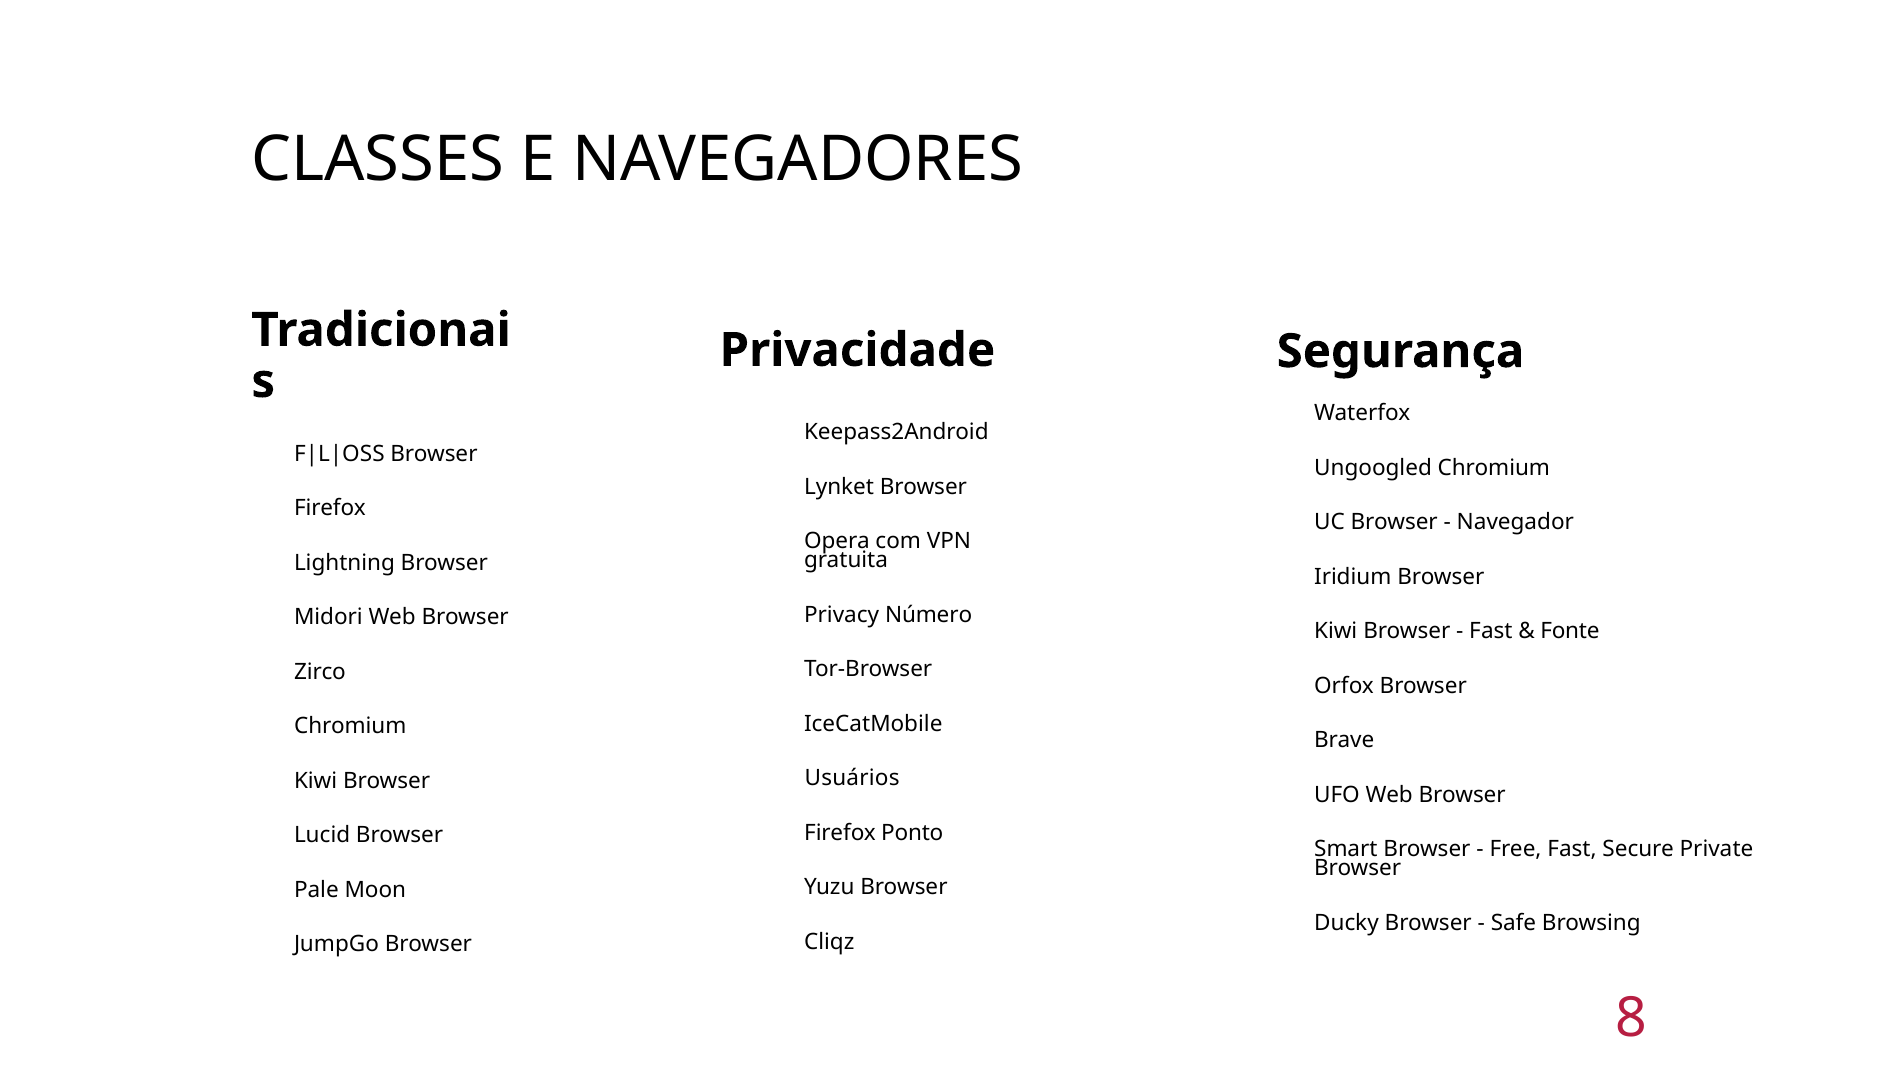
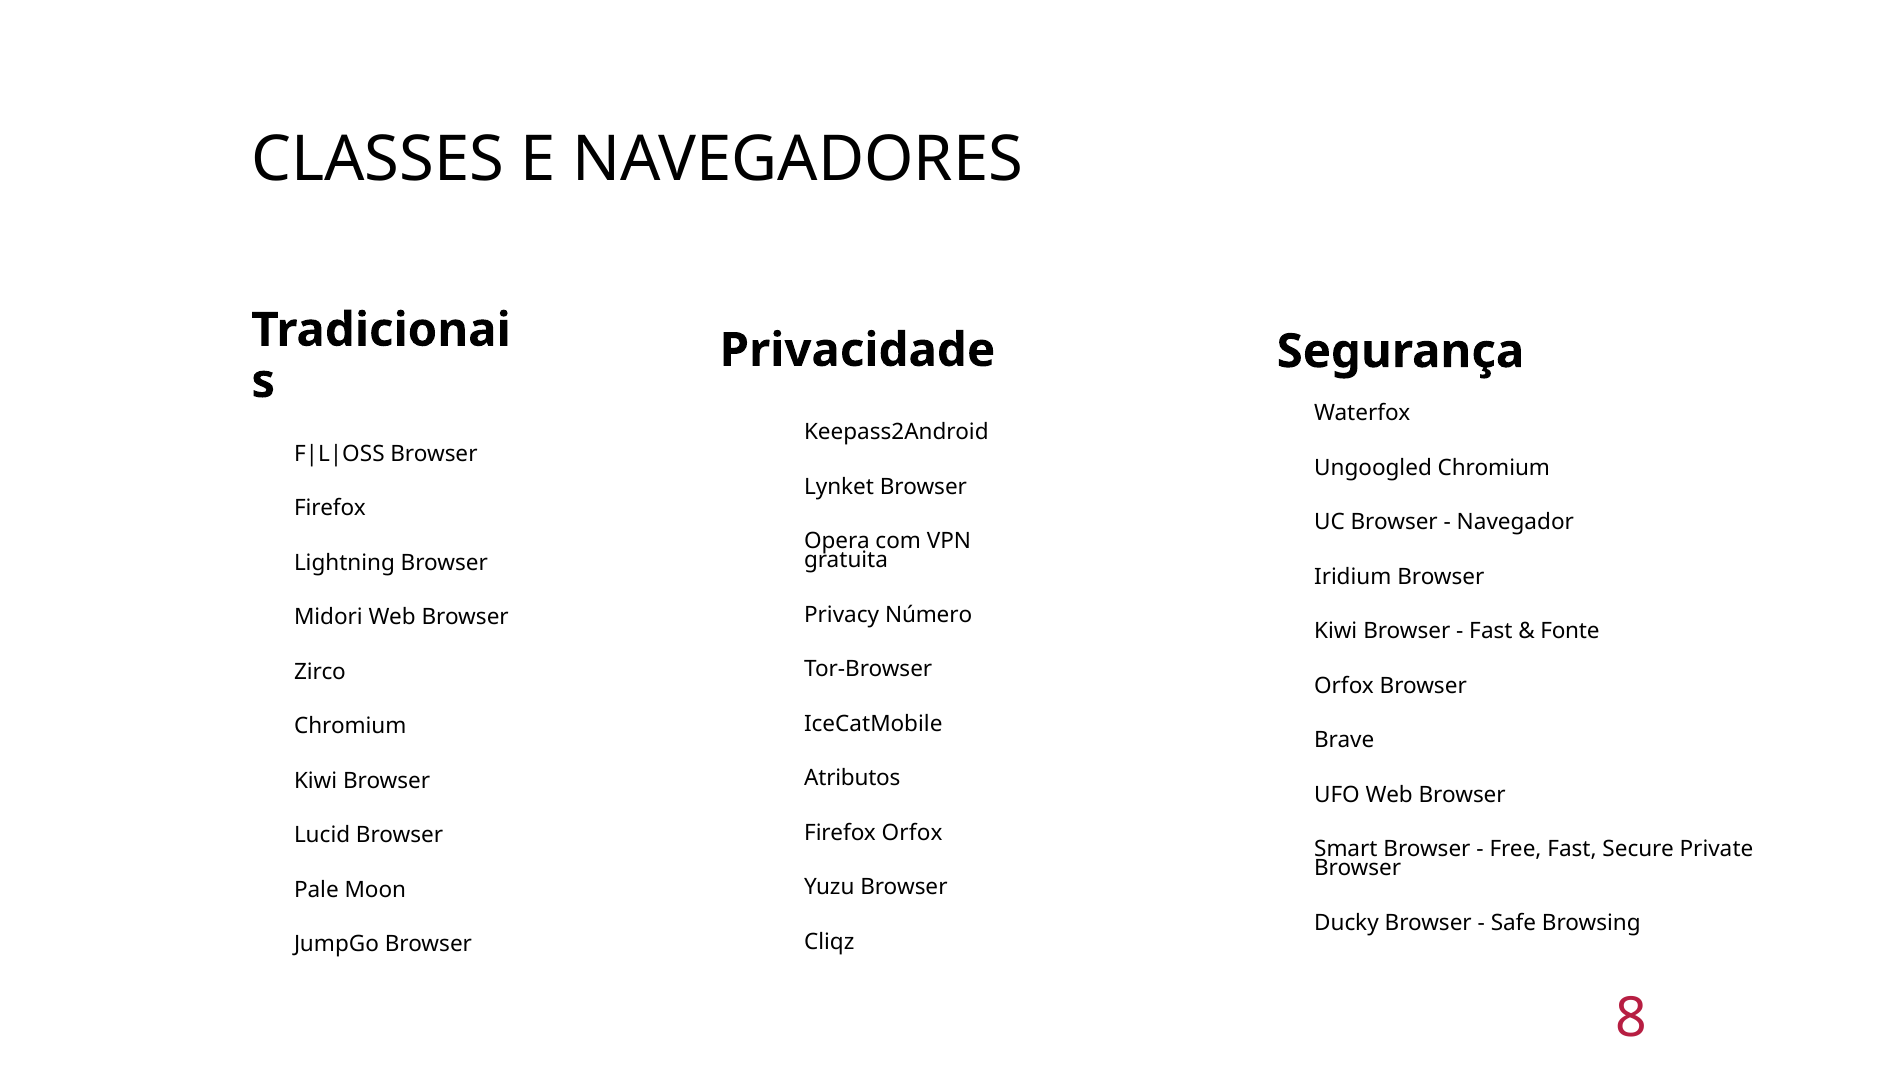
Usuários: Usuários -> Atributos
Firefox Ponto: Ponto -> Orfox
